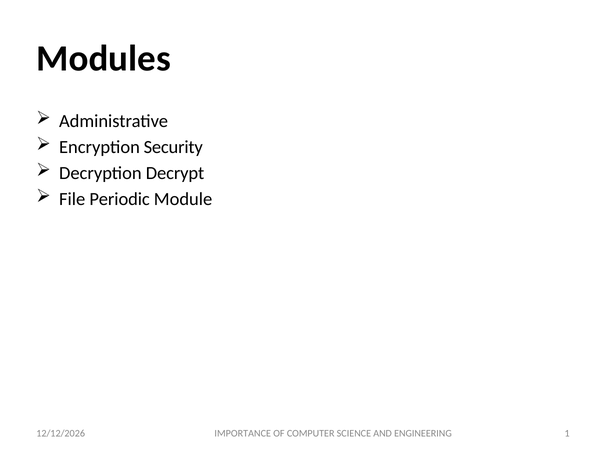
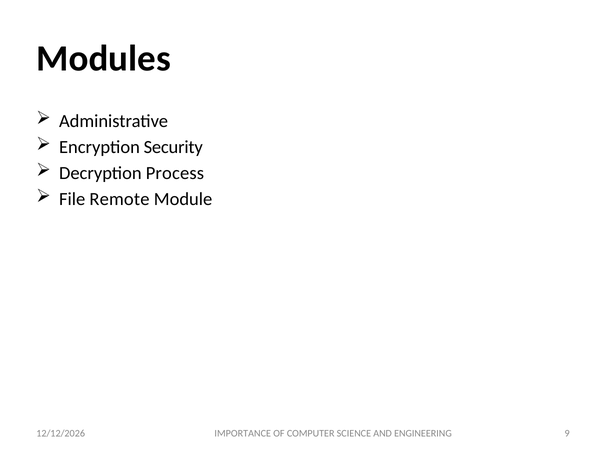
Decrypt: Decrypt -> Process
Periodic: Periodic -> Remote
1: 1 -> 9
